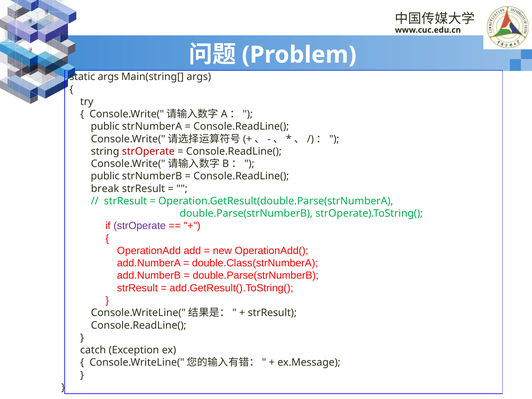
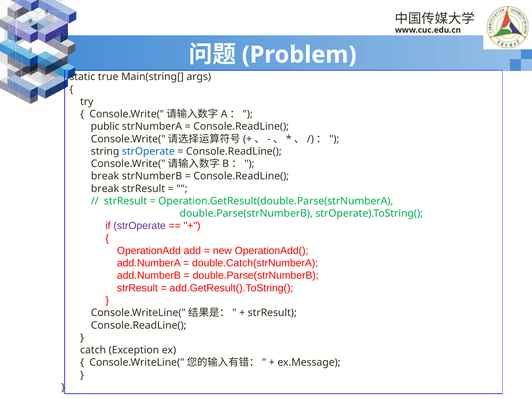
static args: args -> true
strOperate at (148, 151) colour: red -> blue
public at (105, 176): public -> break
double.Class(strNumberA: double.Class(strNumberA -> double.Catch(strNumberA
